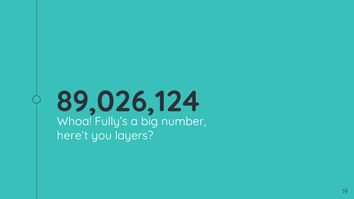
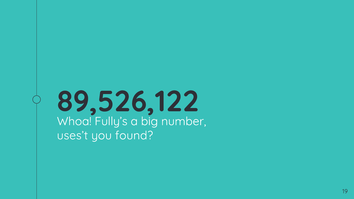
89,026,124: 89,026,124 -> 89,526,122
here’t: here’t -> uses’t
layers: layers -> found
